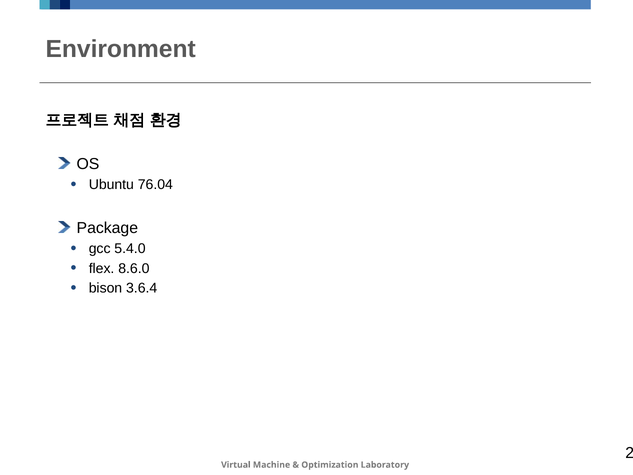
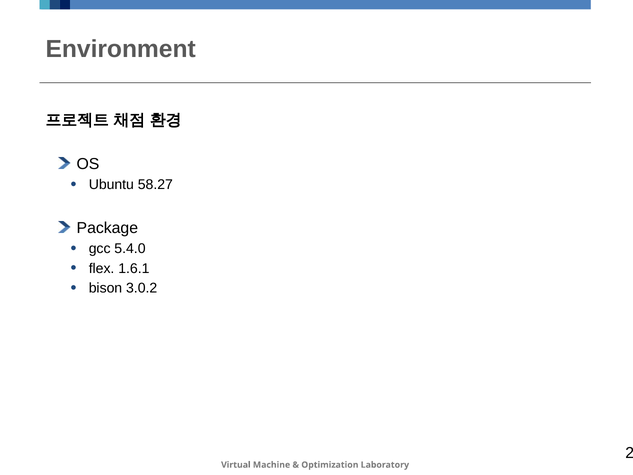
76.04: 76.04 -> 58.27
8.6.0: 8.6.0 -> 1.6.1
3.6.4: 3.6.4 -> 3.0.2
